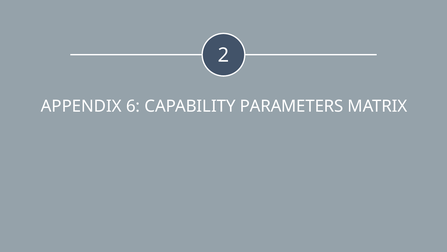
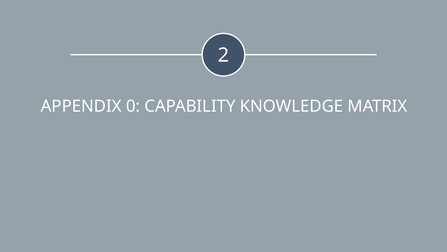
6: 6 -> 0
PARAMETERS: PARAMETERS -> KNOWLEDGE
